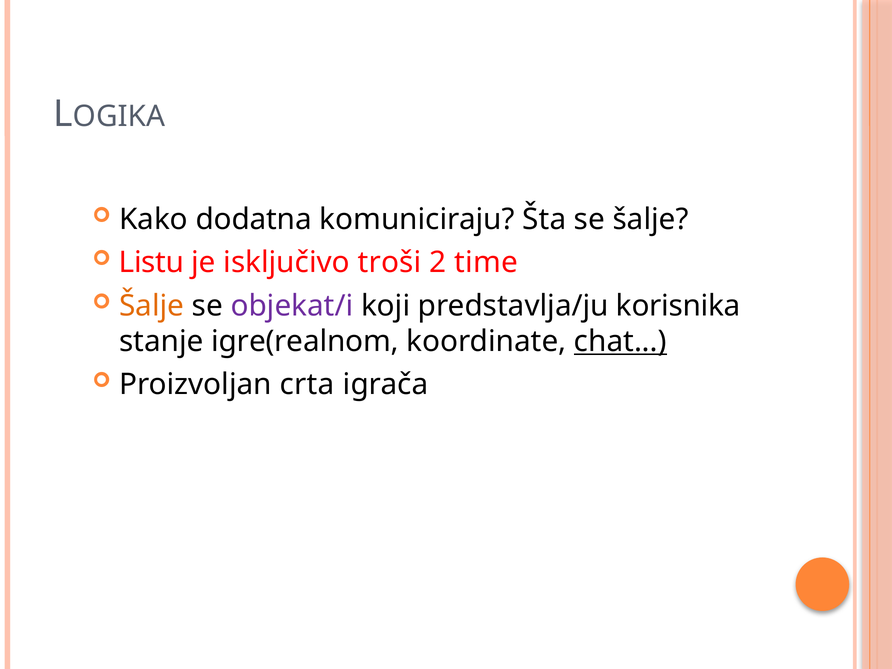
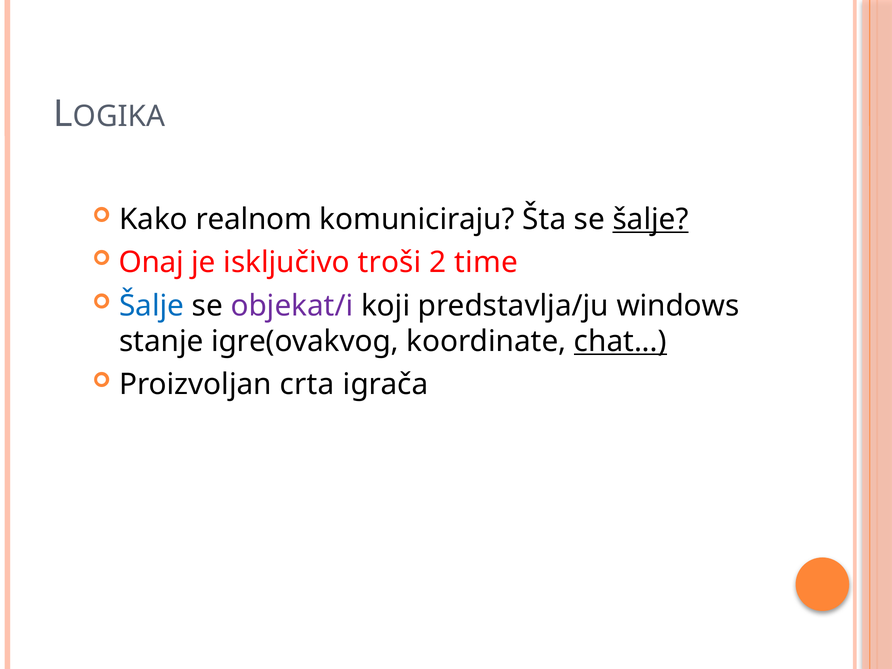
dodatna: dodatna -> realnom
šalje at (651, 219) underline: none -> present
Listu: Listu -> Onaj
Šalje at (152, 306) colour: orange -> blue
korisnika: korisnika -> windows
igre(realnom: igre(realnom -> igre(ovakvog
